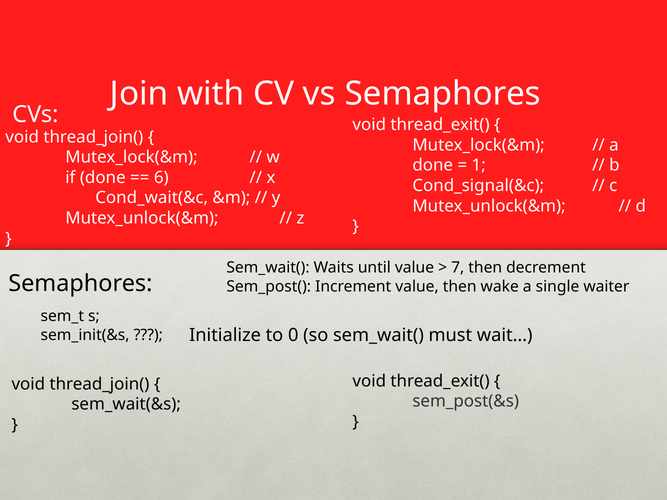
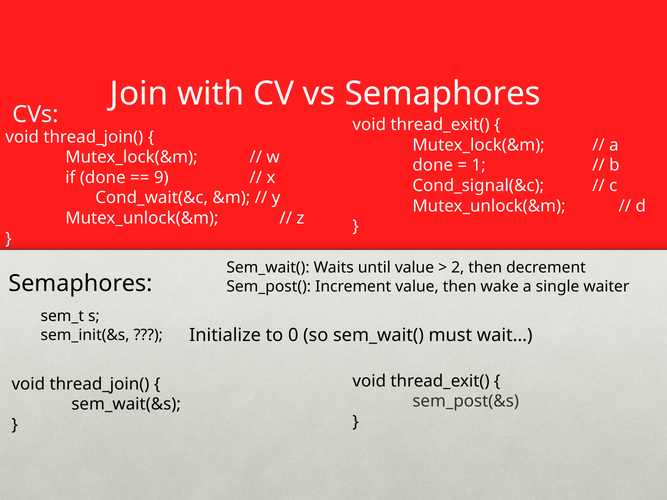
6: 6 -> 9
7: 7 -> 2
